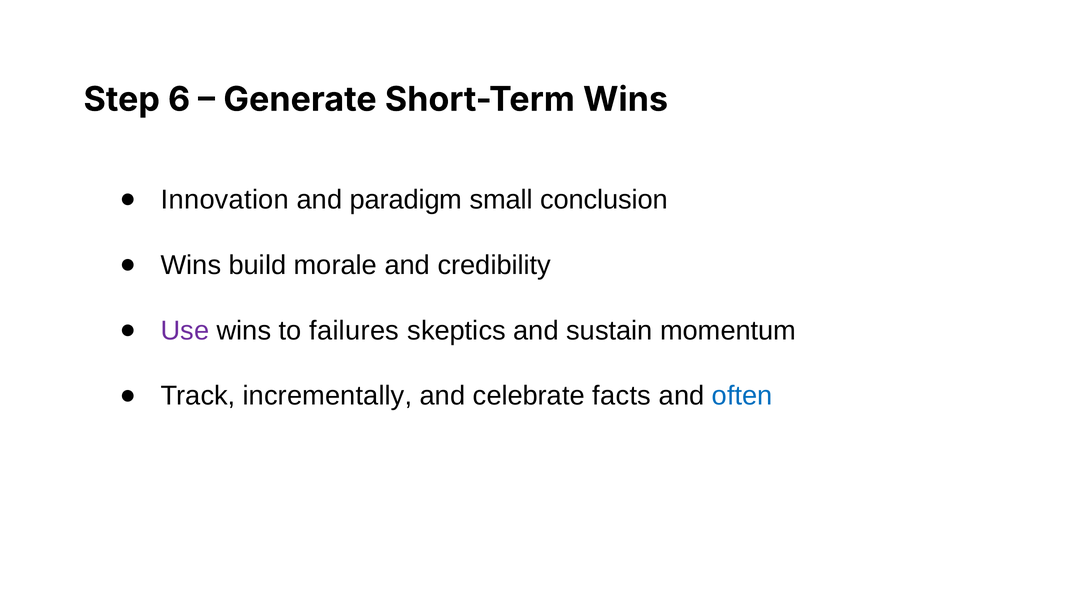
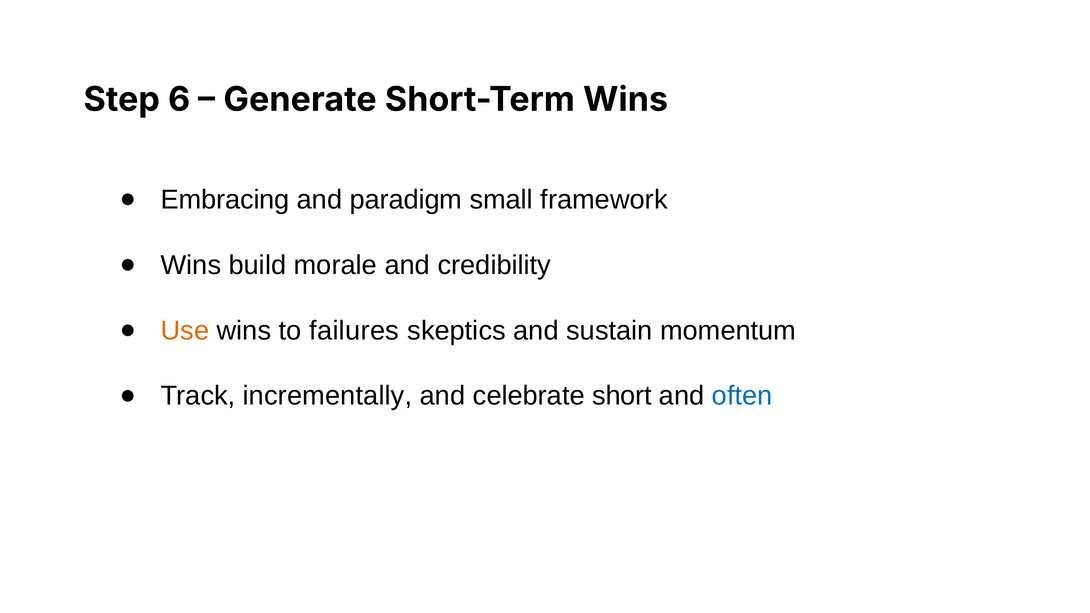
Innovation: Innovation -> Embracing
conclusion: conclusion -> framework
Use colour: purple -> orange
facts: facts -> short
